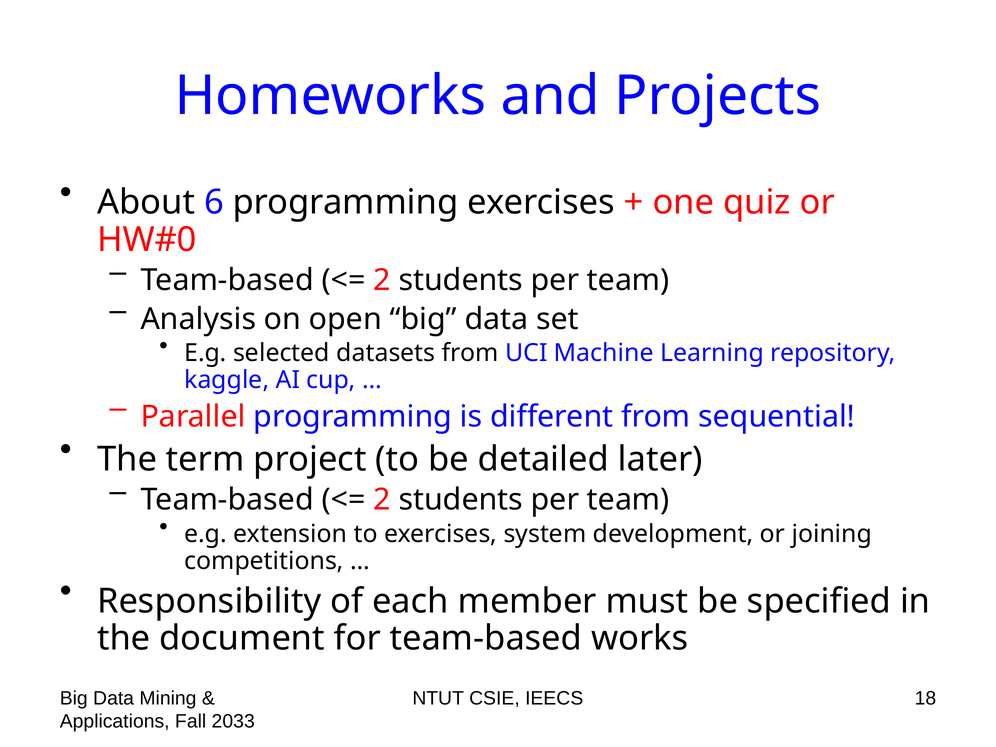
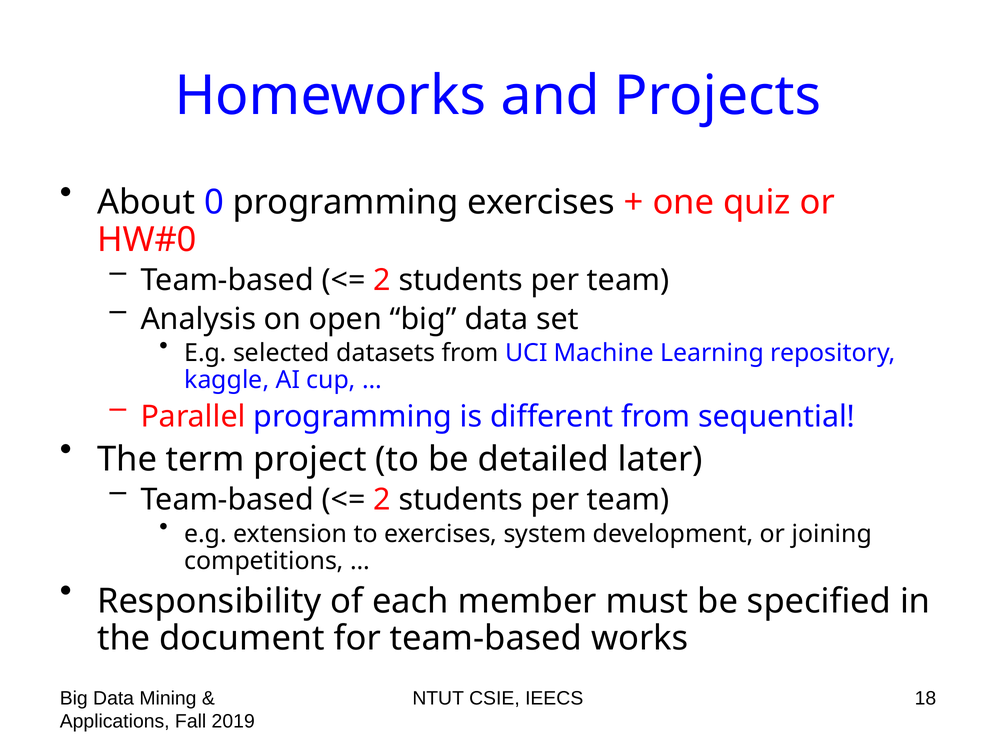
6: 6 -> 0
2033: 2033 -> 2019
